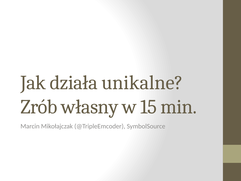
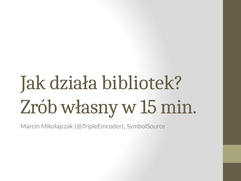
unikalne: unikalne -> bibliotek
